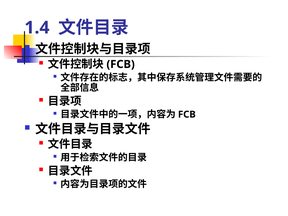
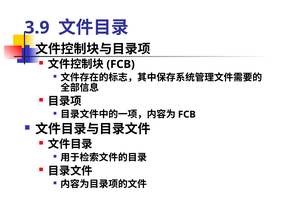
1.4: 1.4 -> 3.9
